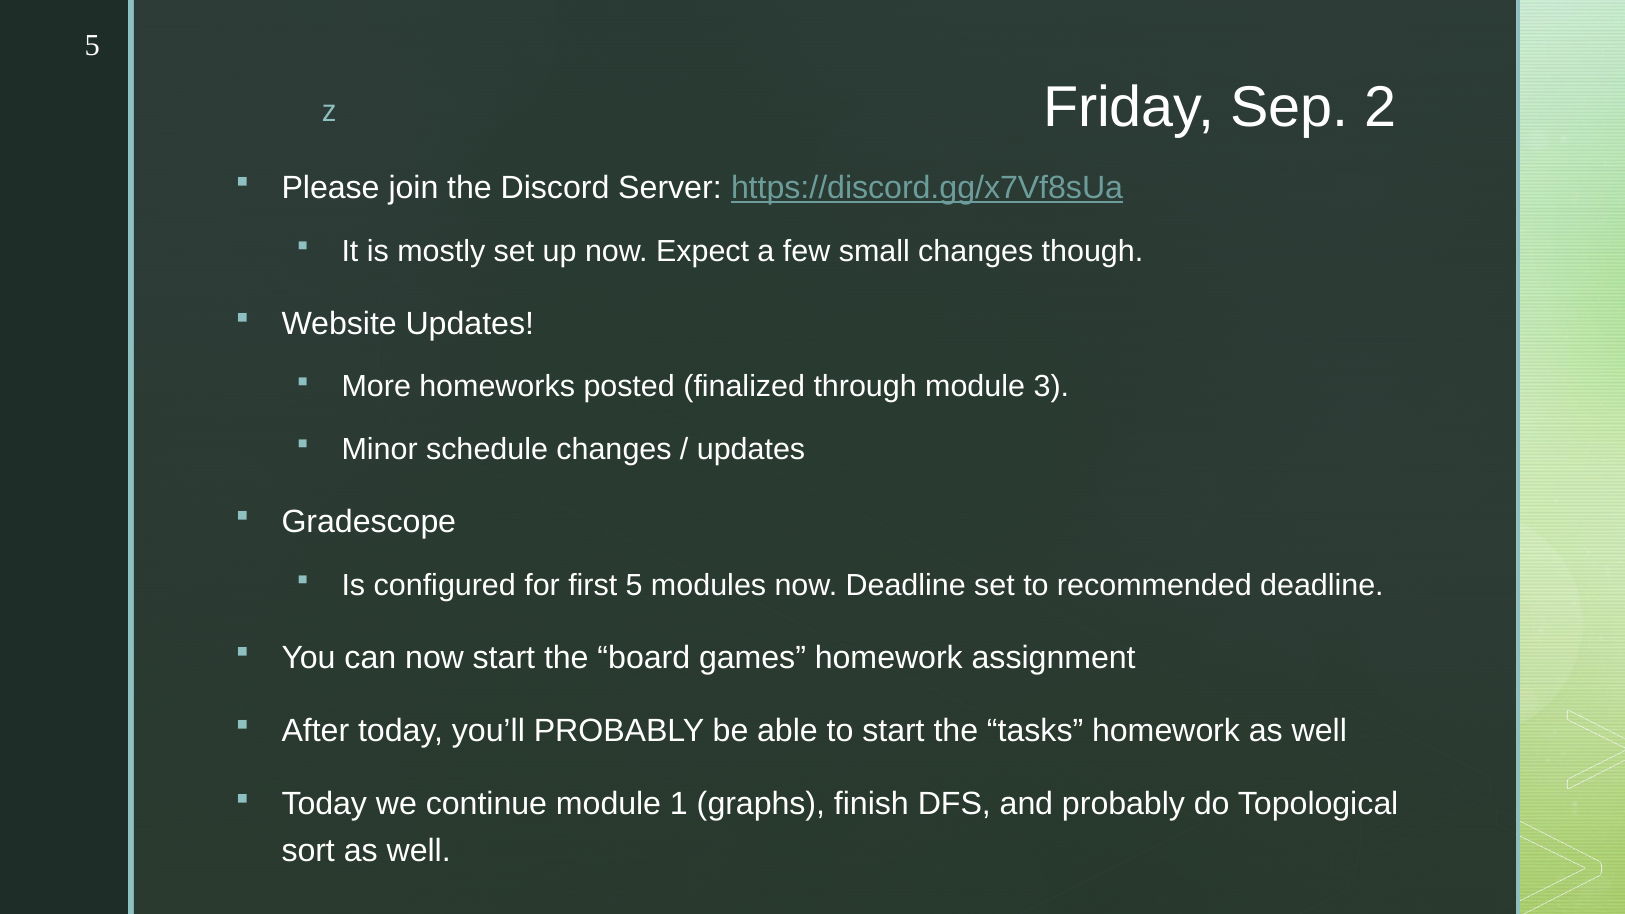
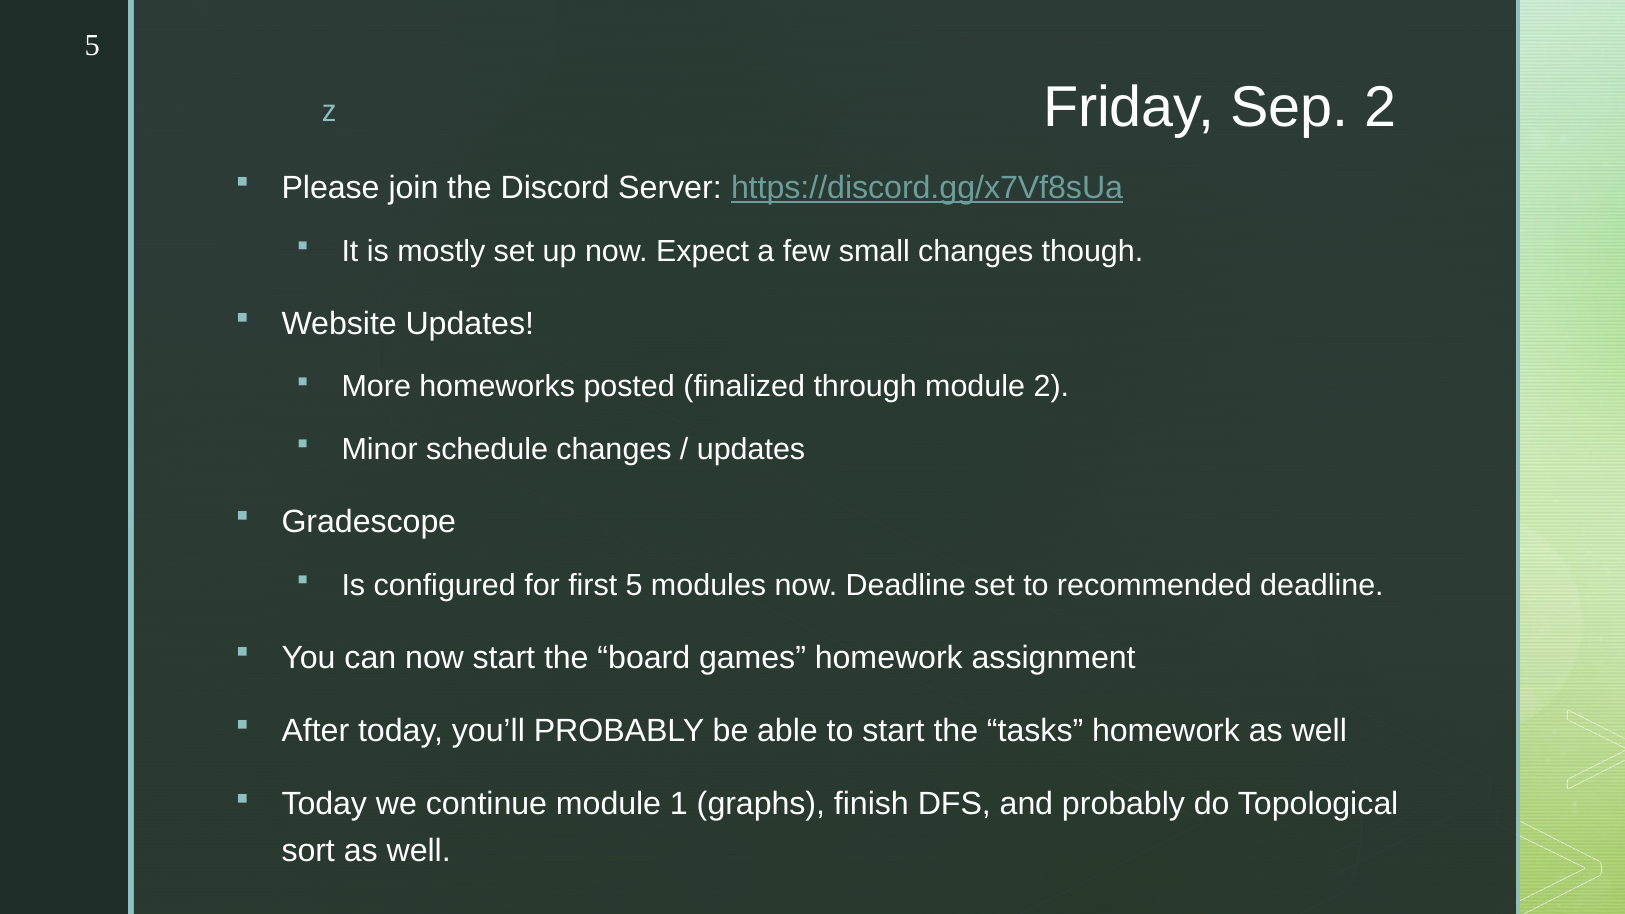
module 3: 3 -> 2
